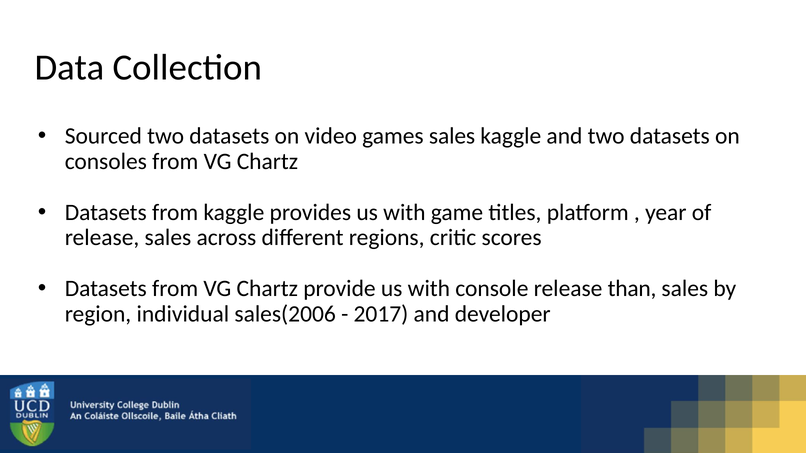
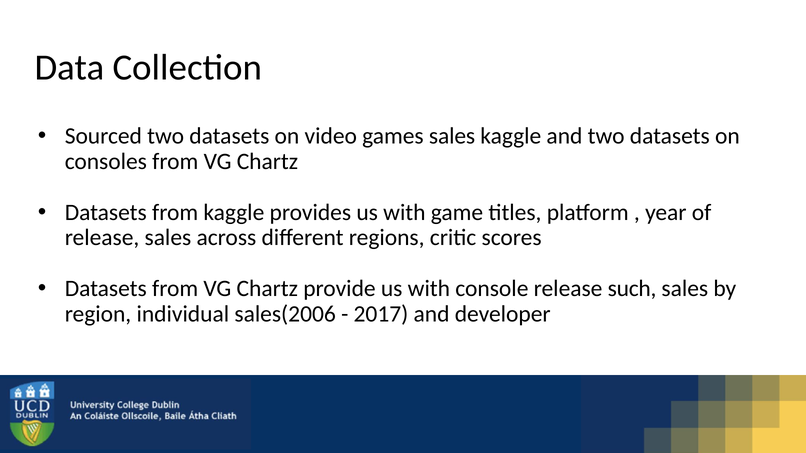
than: than -> such
